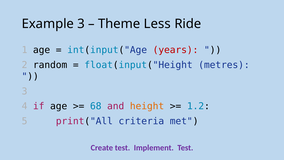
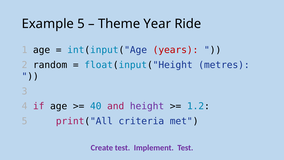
Example 3: 3 -> 5
Less: Less -> Year
68: 68 -> 40
height colour: orange -> purple
